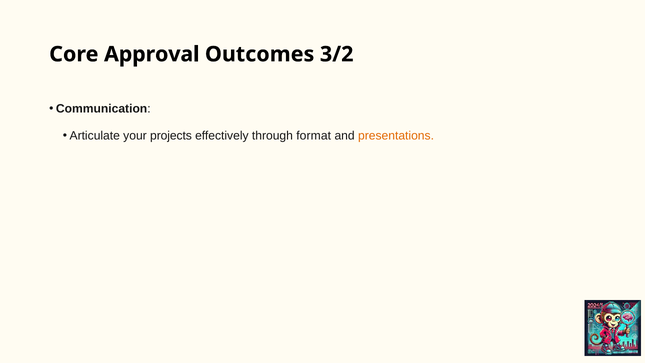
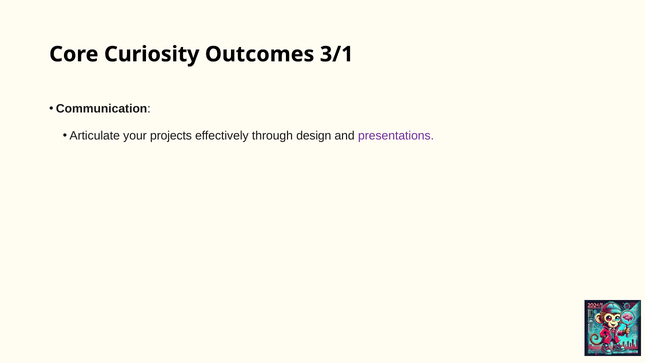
Approval: Approval -> Curiosity
3/2: 3/2 -> 3/1
format: format -> design
presentations colour: orange -> purple
